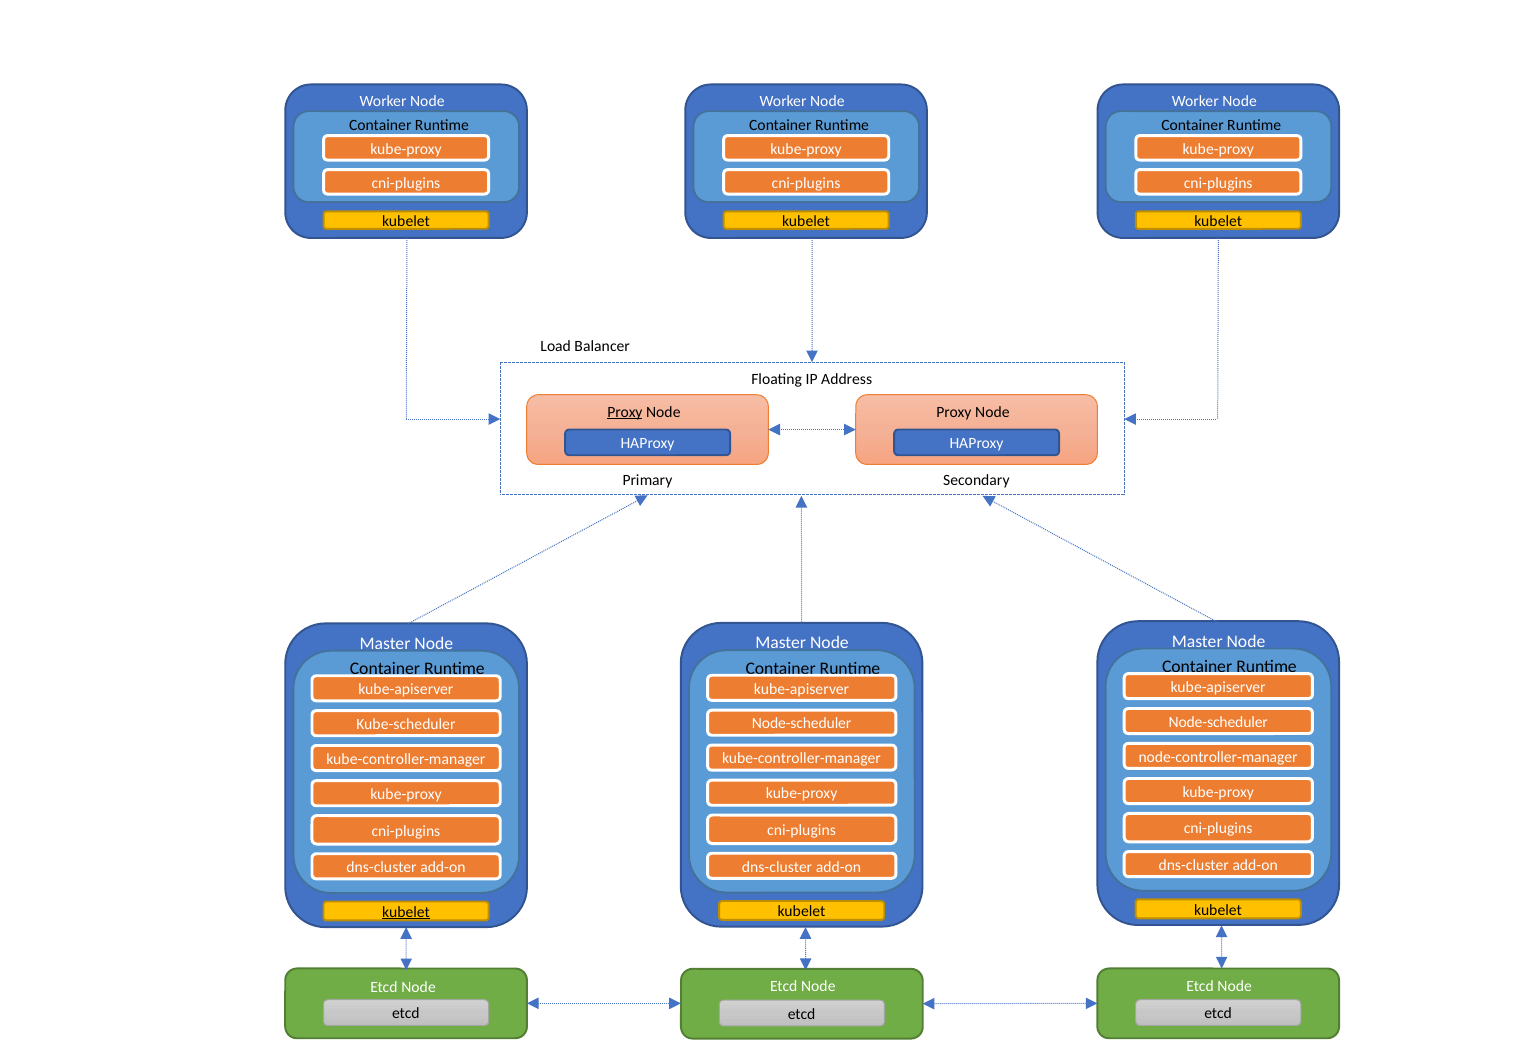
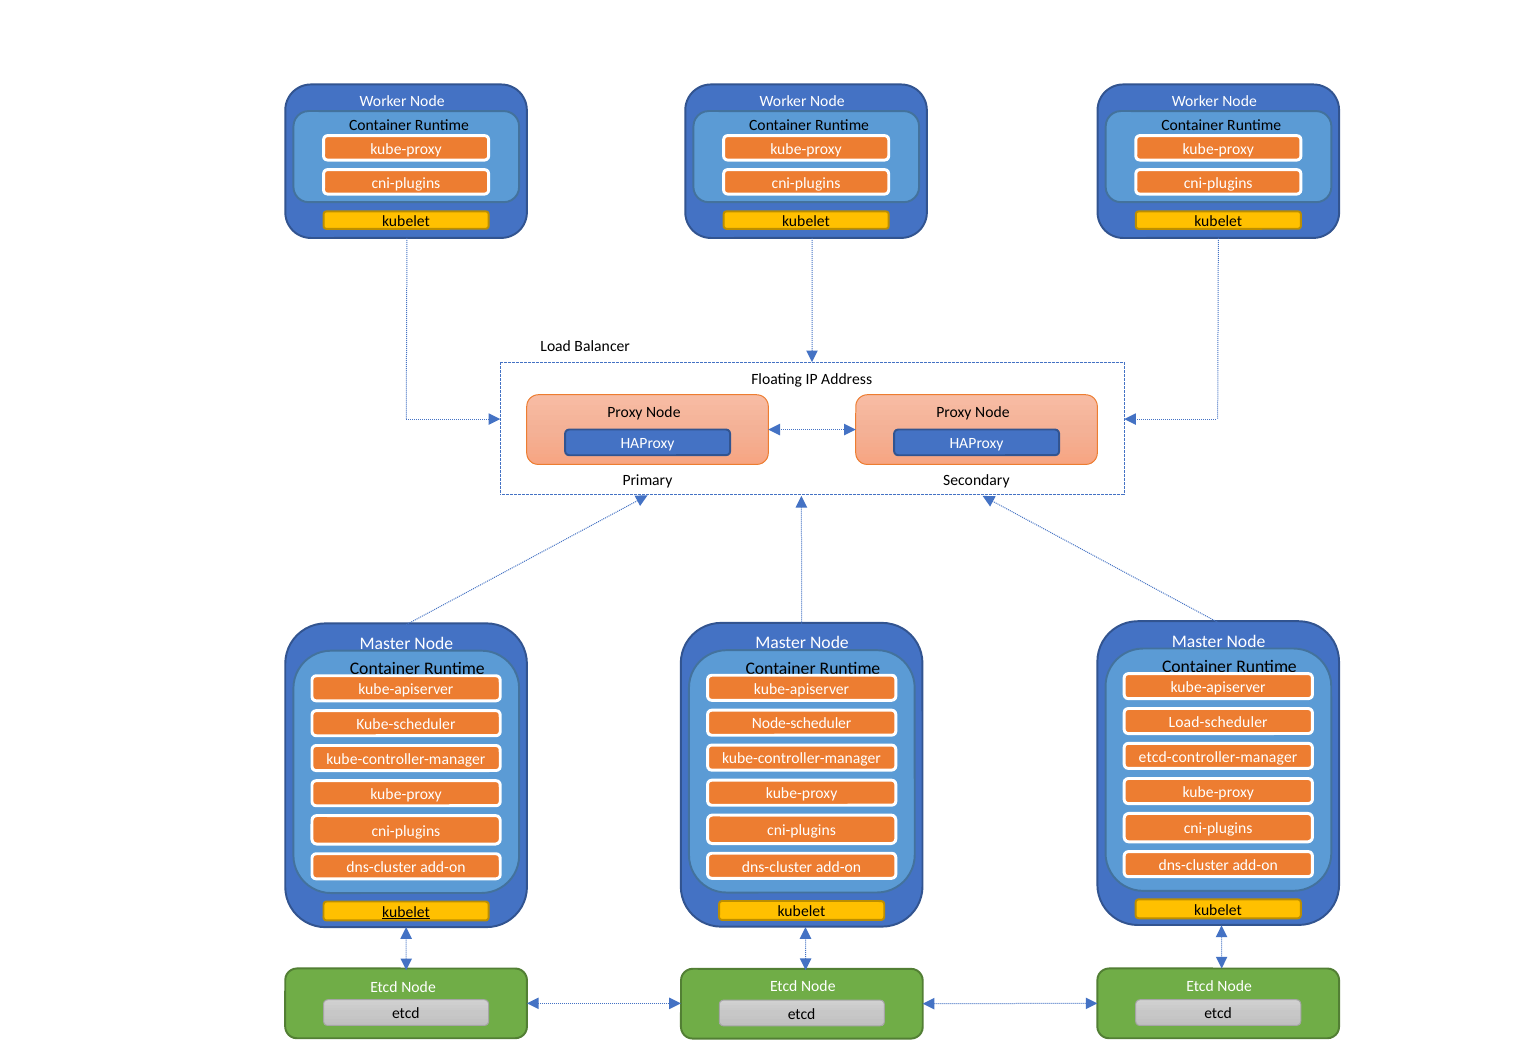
Proxy at (625, 412) underline: present -> none
Node-scheduler at (1218, 722): Node-scheduler -> Load-scheduler
node-controller-manager: node-controller-manager -> etcd-controller-manager
